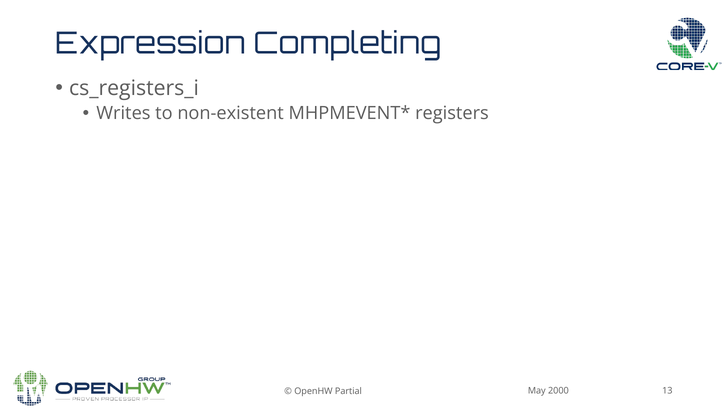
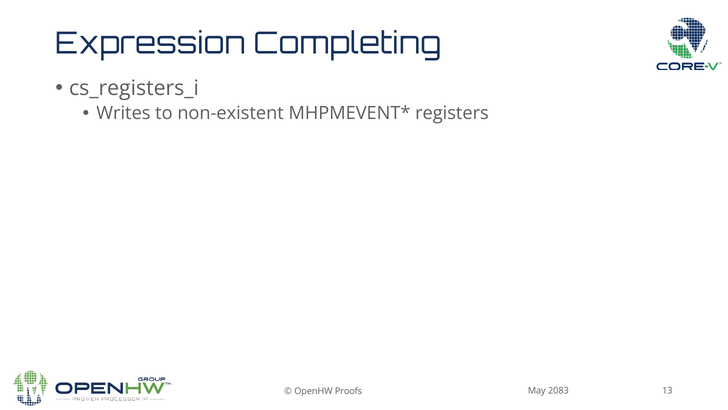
2000: 2000 -> 2083
Partial: Partial -> Proofs
